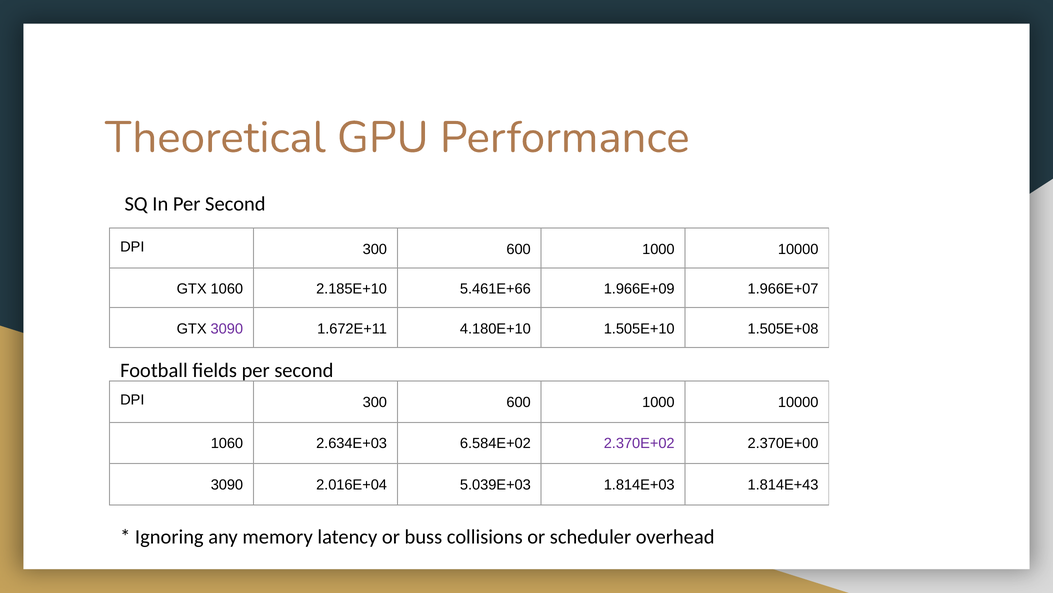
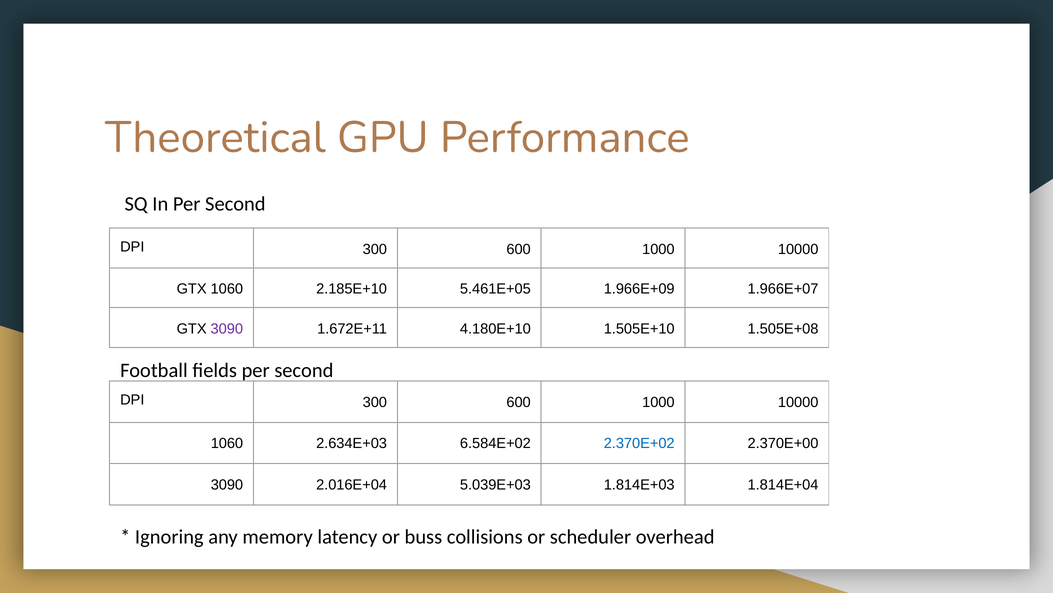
5.461E+66: 5.461E+66 -> 5.461E+05
2.370E+02 colour: purple -> blue
1.814E+43: 1.814E+43 -> 1.814E+04
